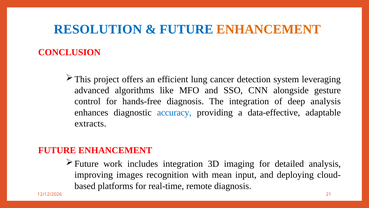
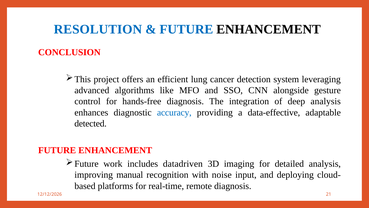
ENHANCEMENT at (269, 29) colour: orange -> black
extracts: extracts -> detected
includes integration: integration -> datadriven
images: images -> manual
mean: mean -> noise
